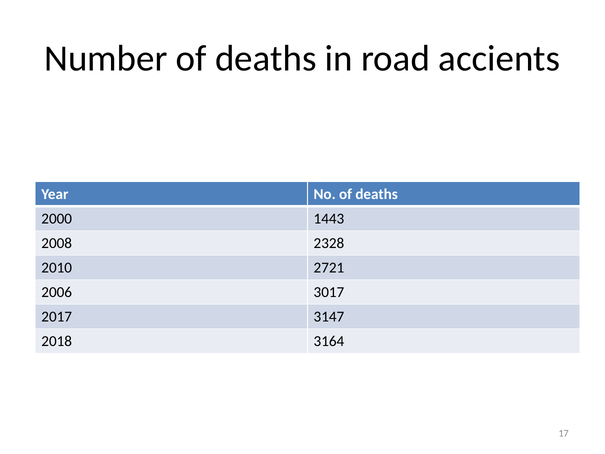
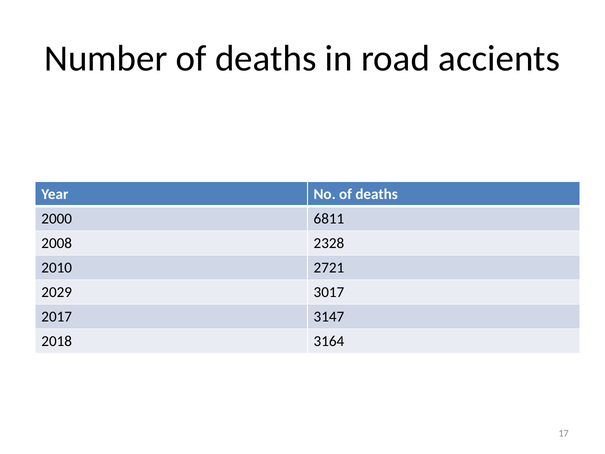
1443: 1443 -> 6811
2006: 2006 -> 2029
